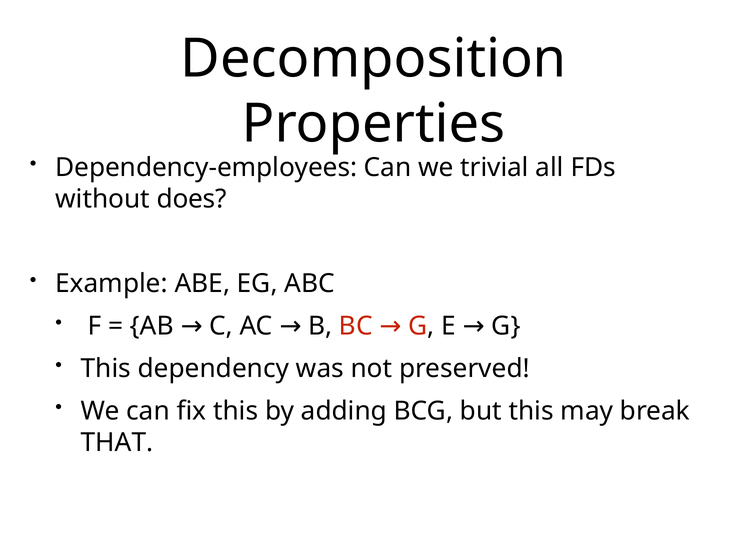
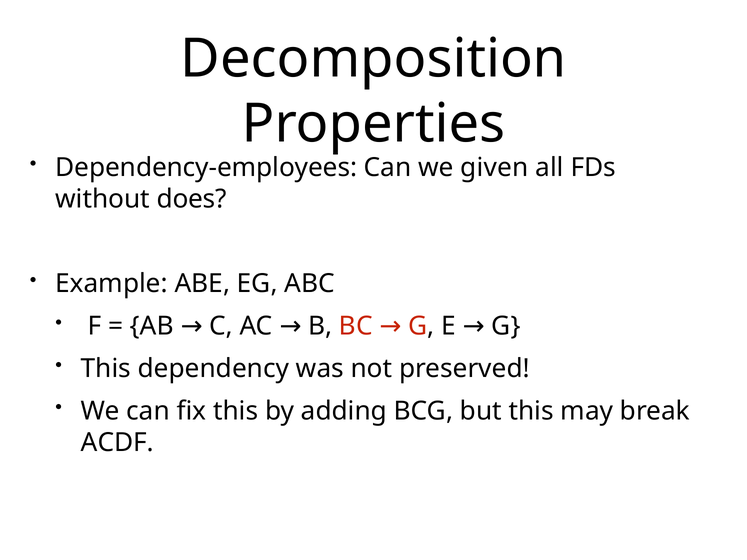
trivial: trivial -> given
THAT: THAT -> ACDF
